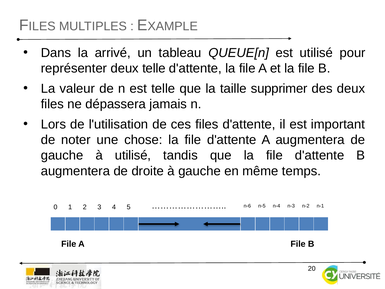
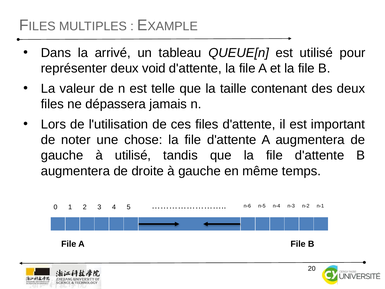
deux telle: telle -> void
supprimer: supprimer -> contenant
